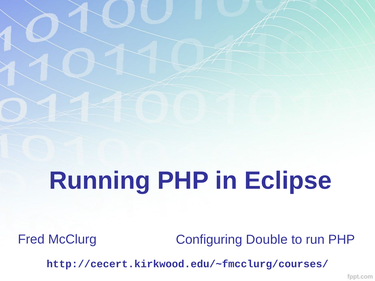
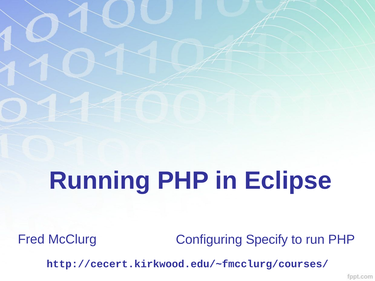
Double: Double -> Specify
